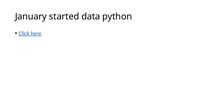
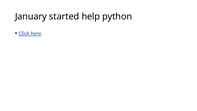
data: data -> help
